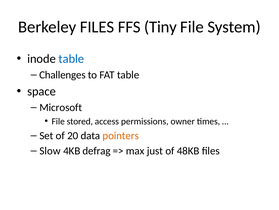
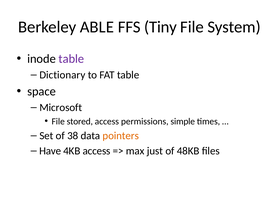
Berkeley FILES: FILES -> ABLE
table at (71, 59) colour: blue -> purple
Challenges: Challenges -> Dictionary
owner: owner -> simple
20: 20 -> 38
Slow: Slow -> Have
4KB defrag: defrag -> access
